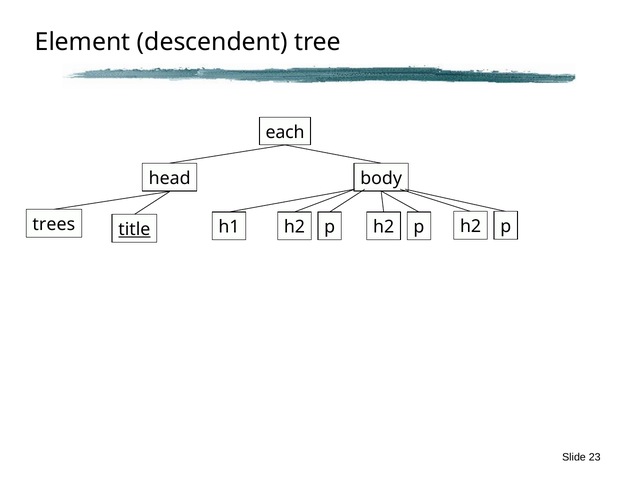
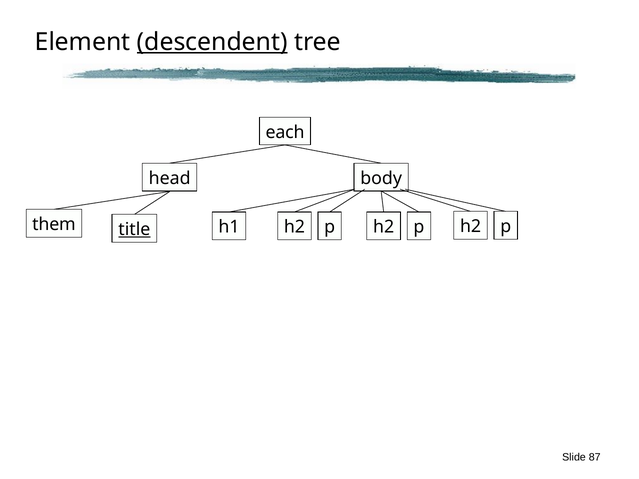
descendent underline: none -> present
trees: trees -> them
23: 23 -> 87
